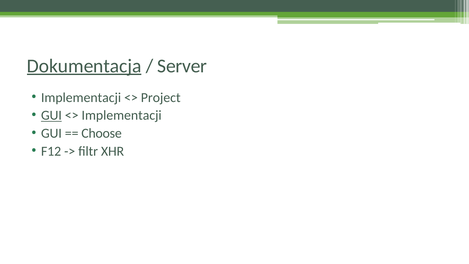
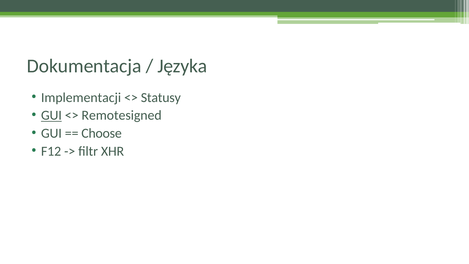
Dokumentacja underline: present -> none
Server: Server -> Języka
Project: Project -> Statusy
Implementacji at (122, 115): Implementacji -> Remotesigned
